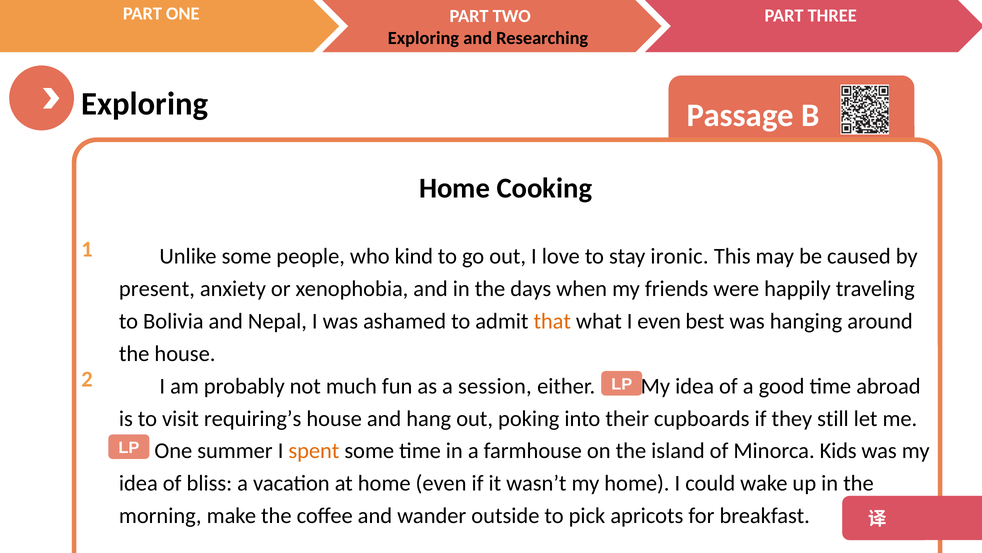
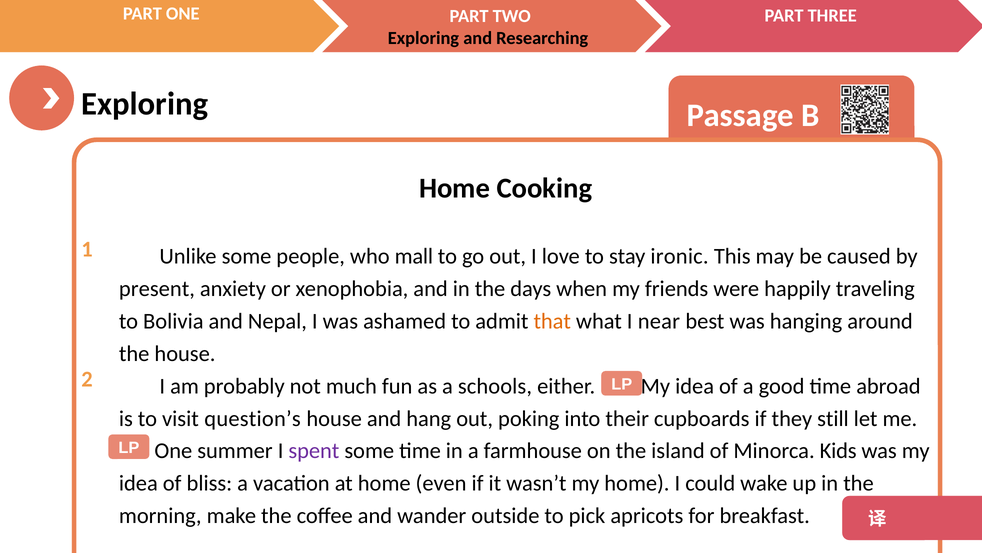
kind: kind -> mall
I even: even -> near
session: session -> schools
requiring’s: requiring’s -> question’s
spent colour: orange -> purple
